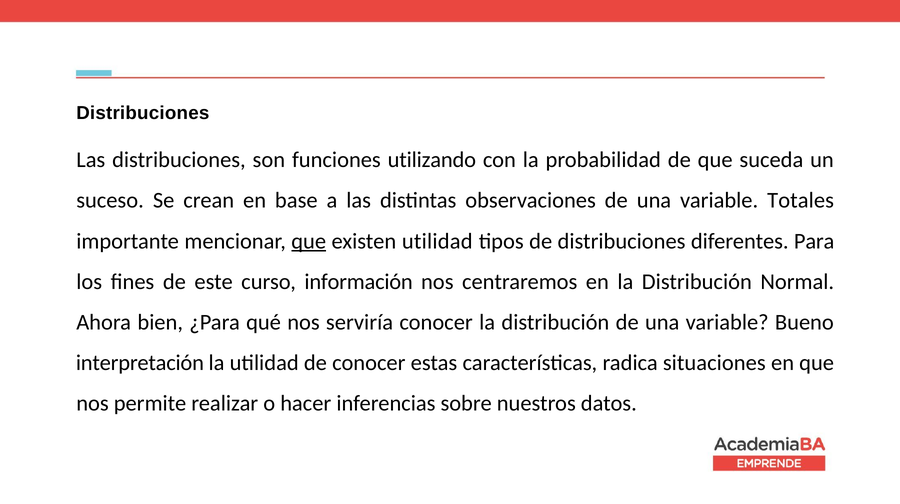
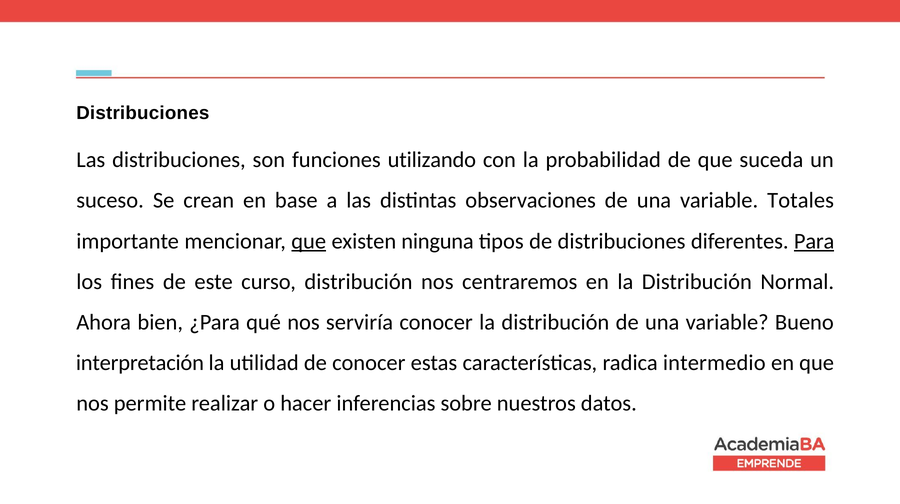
existen utilidad: utilidad -> ninguna
Para underline: none -> present
curso información: información -> distribución
situaciones: situaciones -> intermedio
